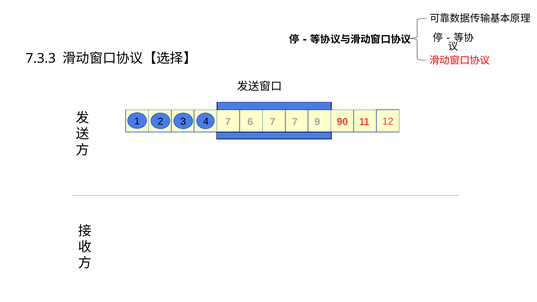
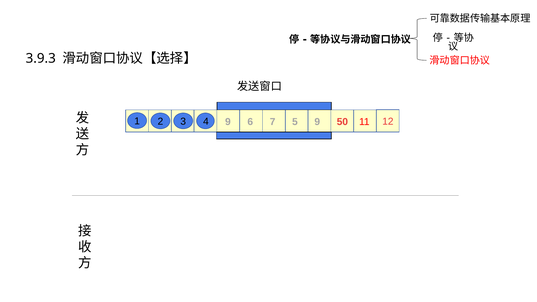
7.3.3: 7.3.3 -> 3.9.3
7 at (228, 122): 7 -> 9
7 7: 7 -> 5
90: 90 -> 50
